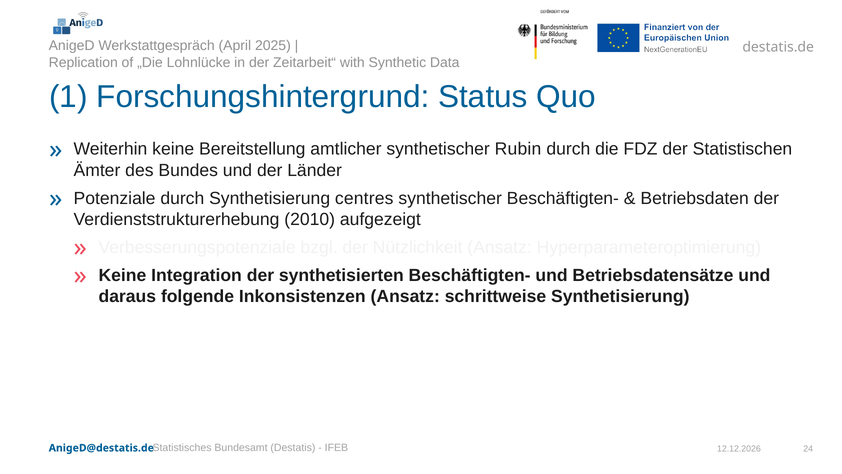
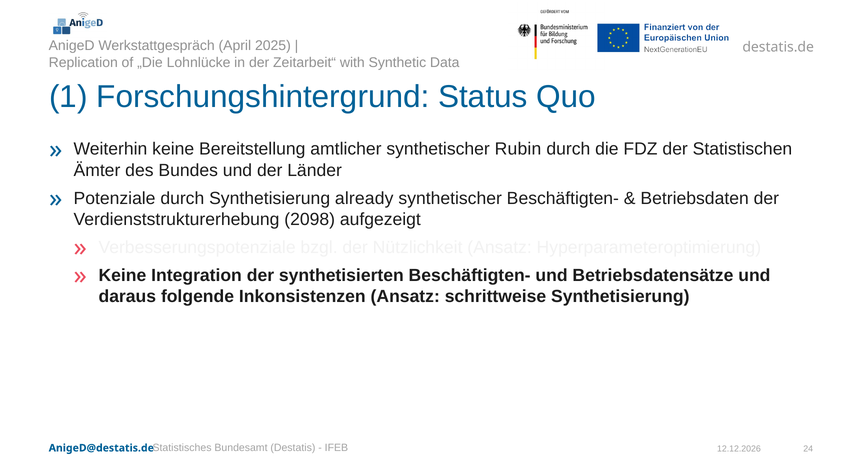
centres: centres -> already
2010: 2010 -> 2098
